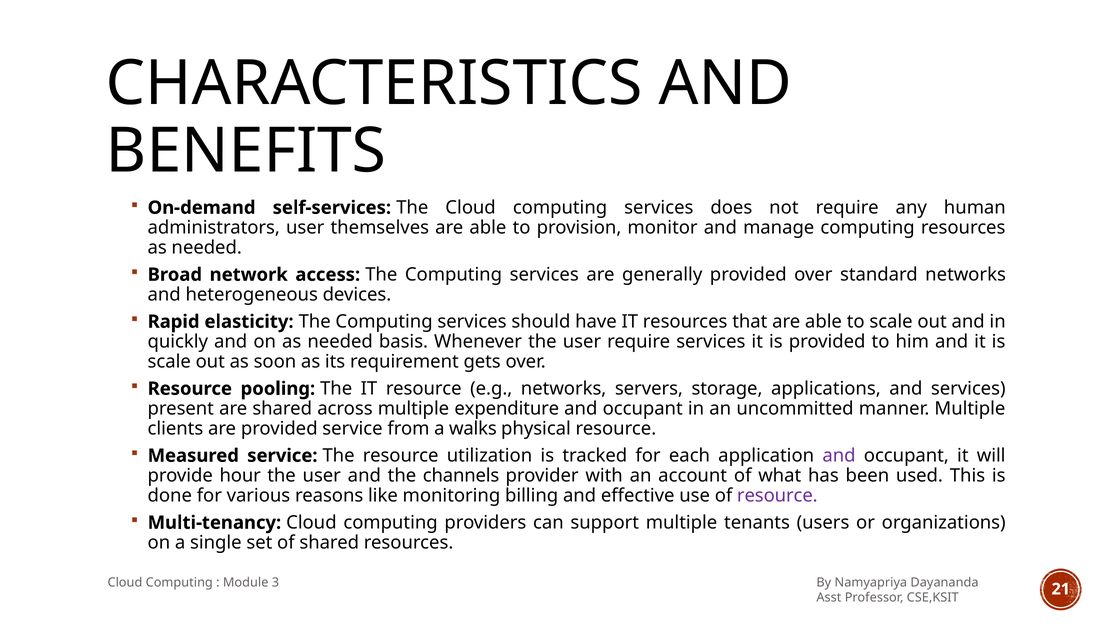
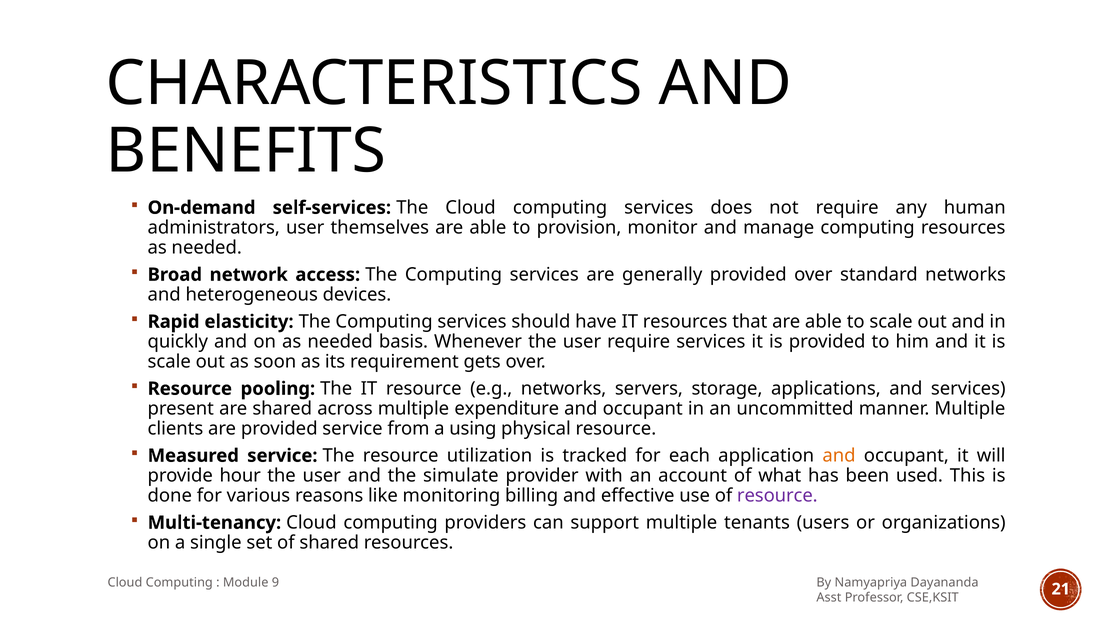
walks: walks -> using
and at (839, 455) colour: purple -> orange
channels: channels -> simulate
3: 3 -> 9
